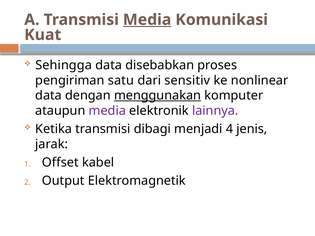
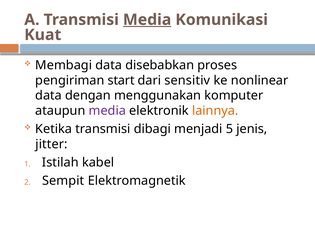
Sehingga: Sehingga -> Membagi
satu: satu -> start
menggunakan underline: present -> none
lainnya colour: purple -> orange
4: 4 -> 5
jarak: jarak -> jitter
Offset: Offset -> Istilah
Output: Output -> Sempit
